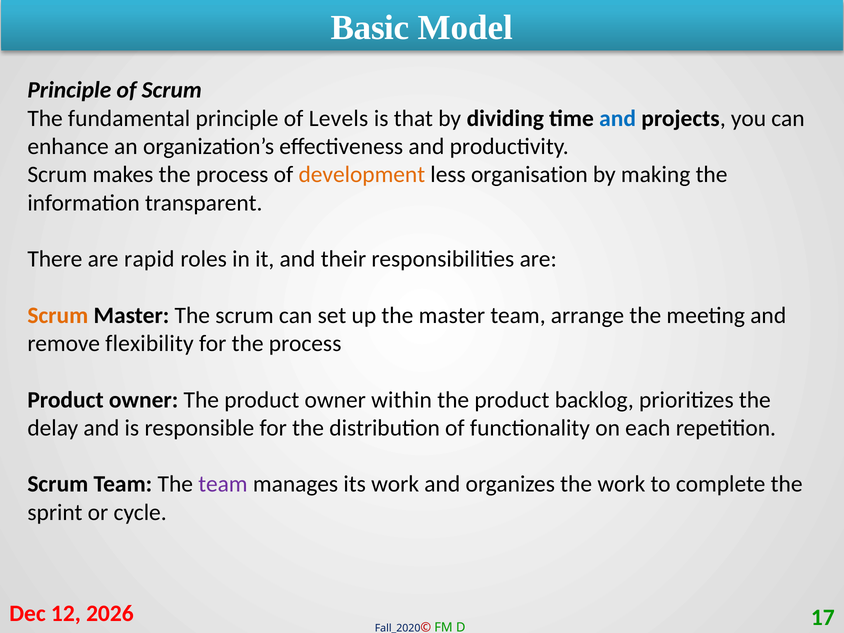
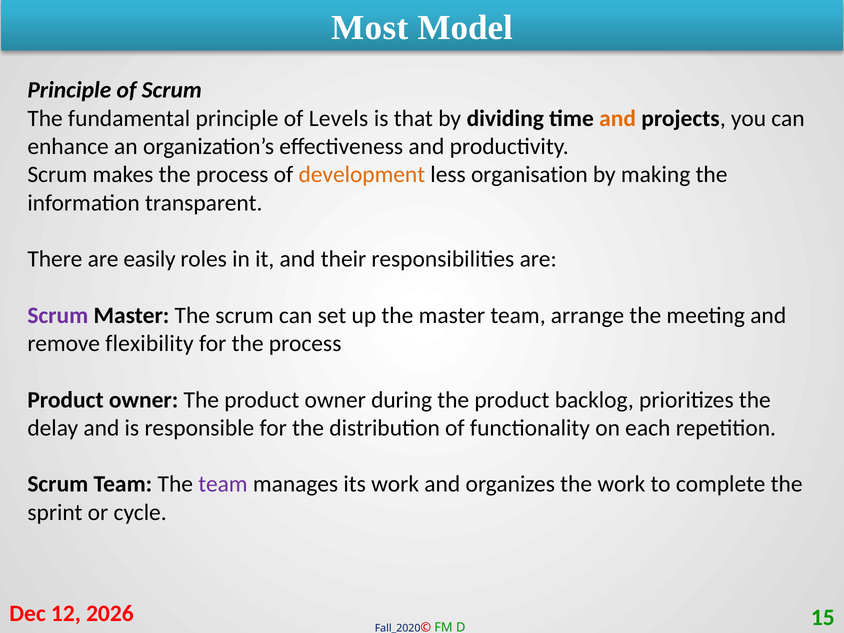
Basic: Basic -> Most
and at (618, 118) colour: blue -> orange
rapid: rapid -> easily
Scrum at (58, 315) colour: orange -> purple
within: within -> during
17: 17 -> 15
